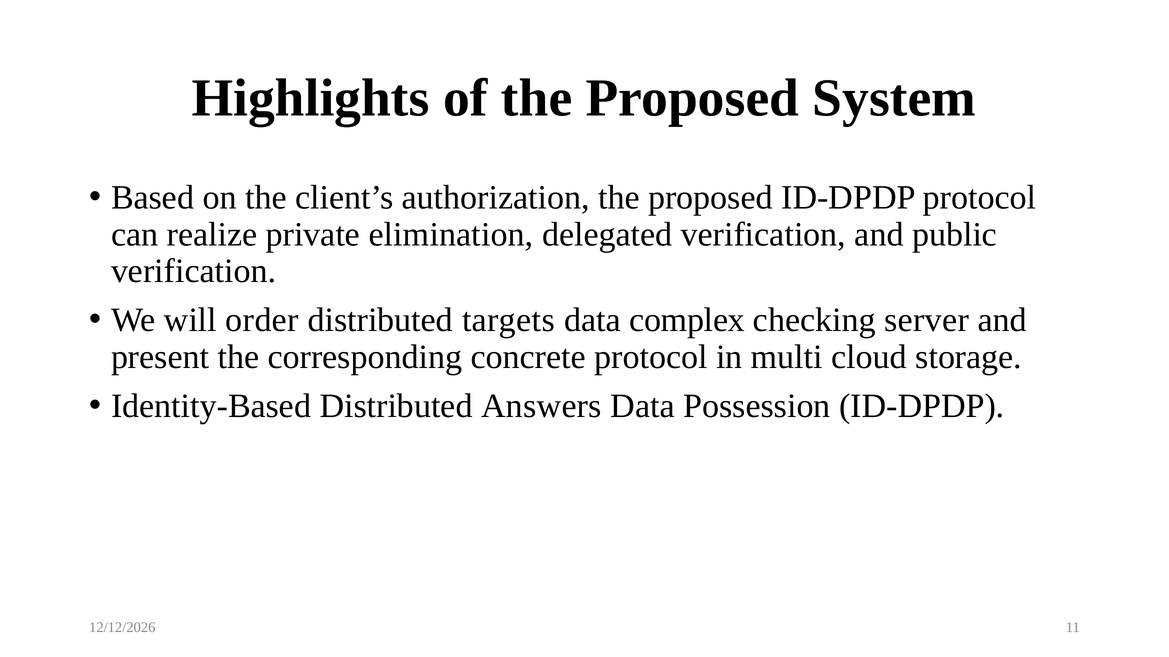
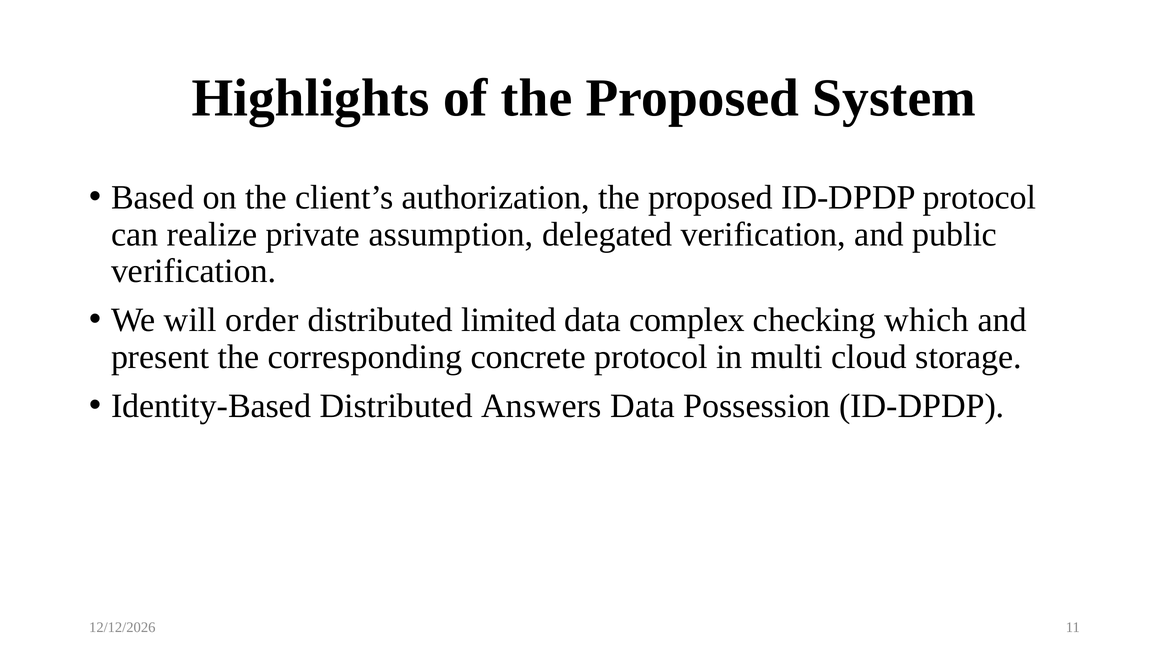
elimination: elimination -> assumption
targets: targets -> limited
server: server -> which
